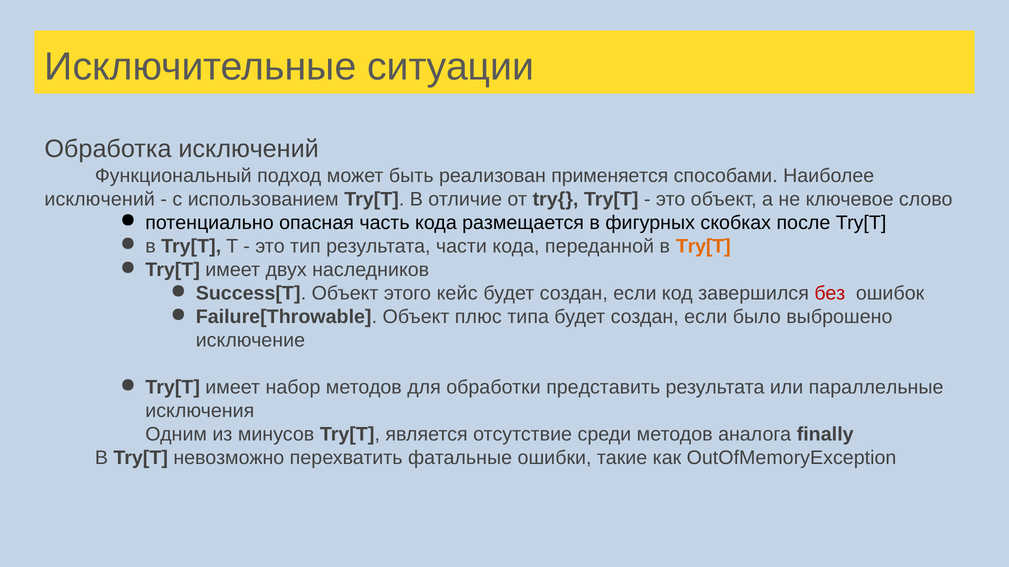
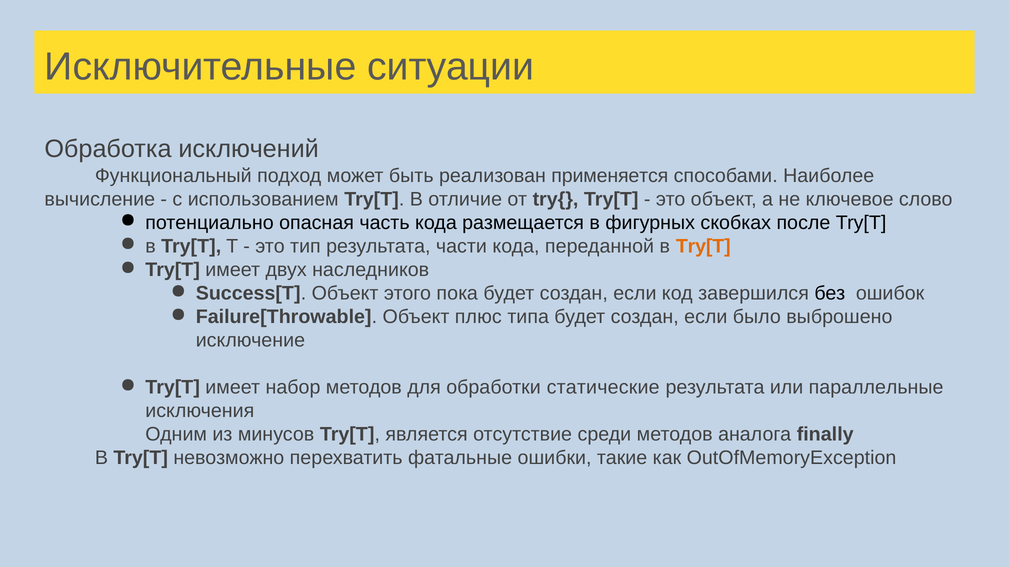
исключений at (100, 199): исключений -> вычисление
кейс: кейс -> пока
без colour: red -> black
представить: представить -> статические
